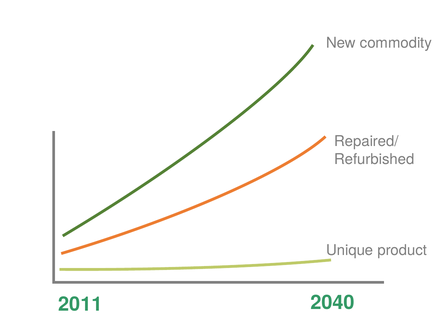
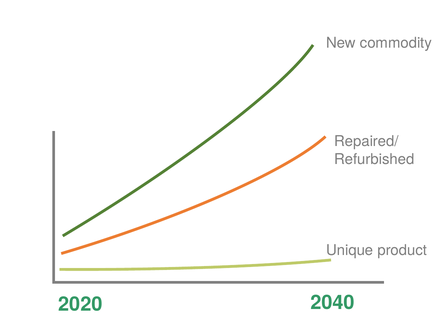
2011: 2011 -> 2020
